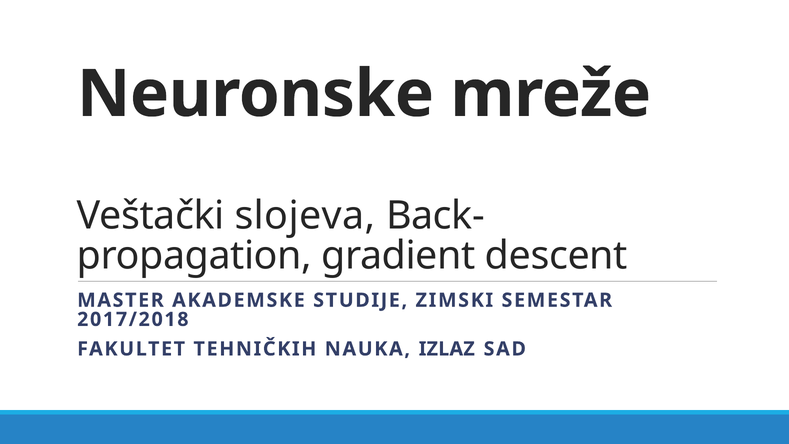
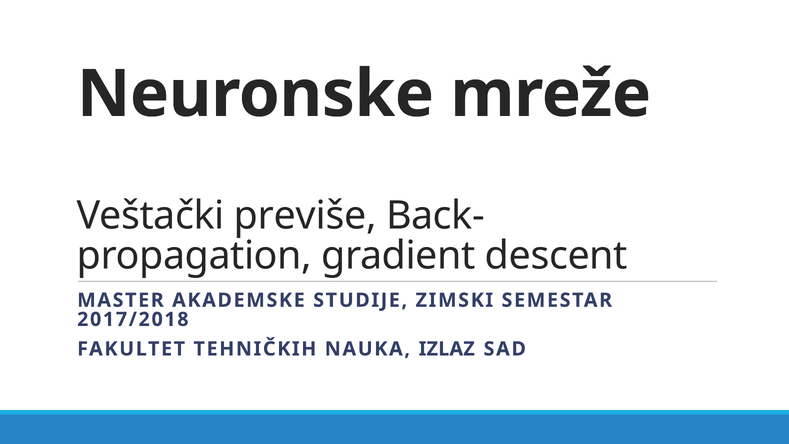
slojeva: slojeva -> previše
